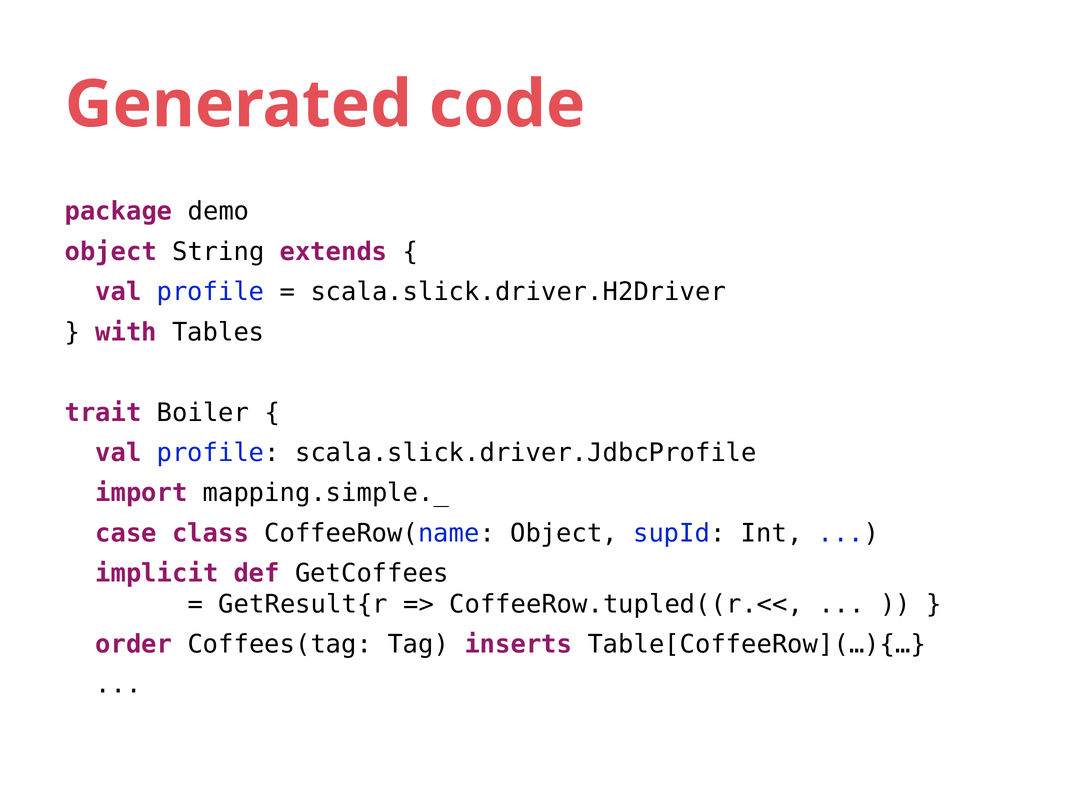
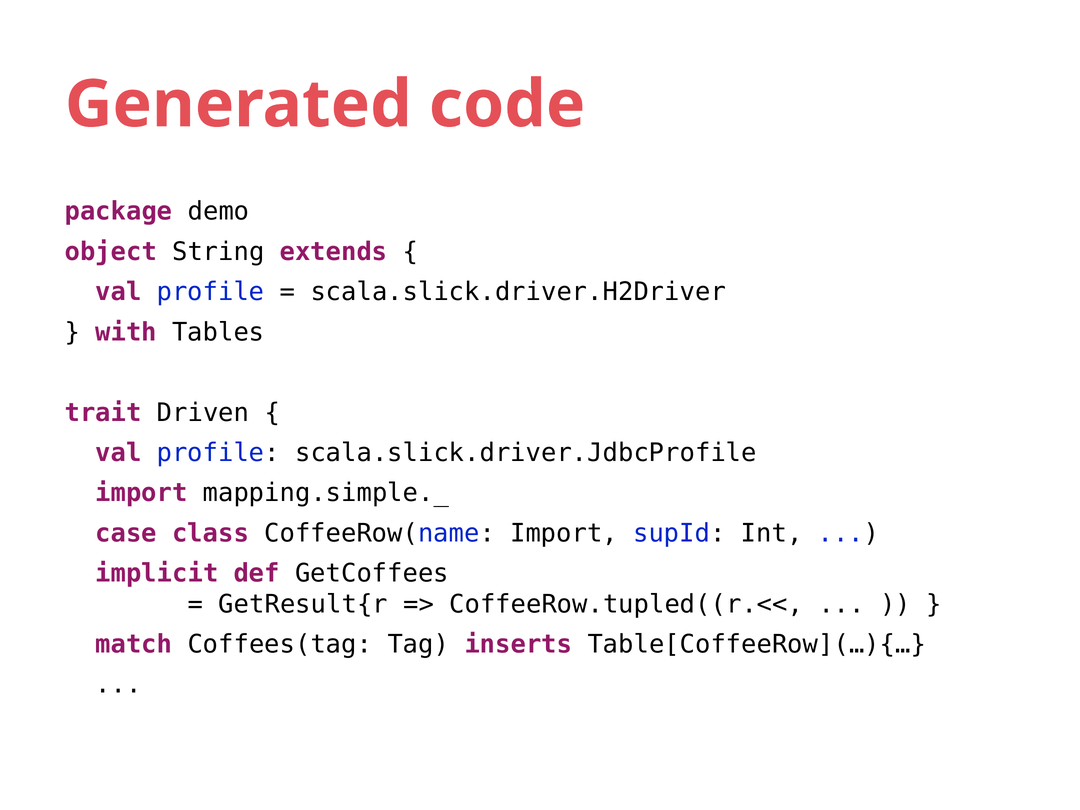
Boiler: Boiler -> Driven
CoffeeRow(name Object: Object -> Import
order: order -> match
